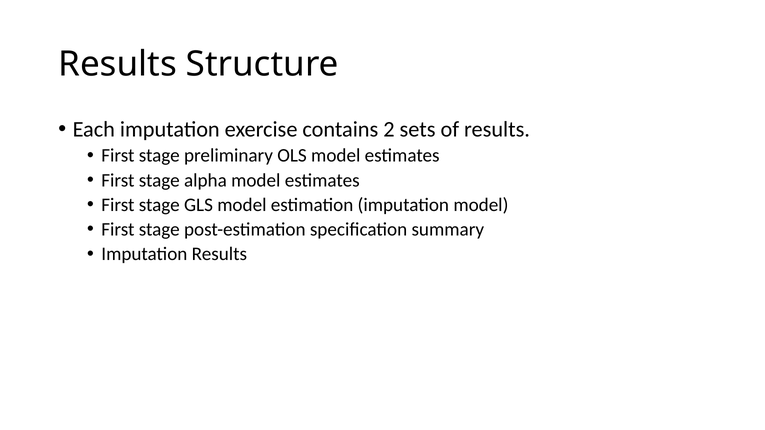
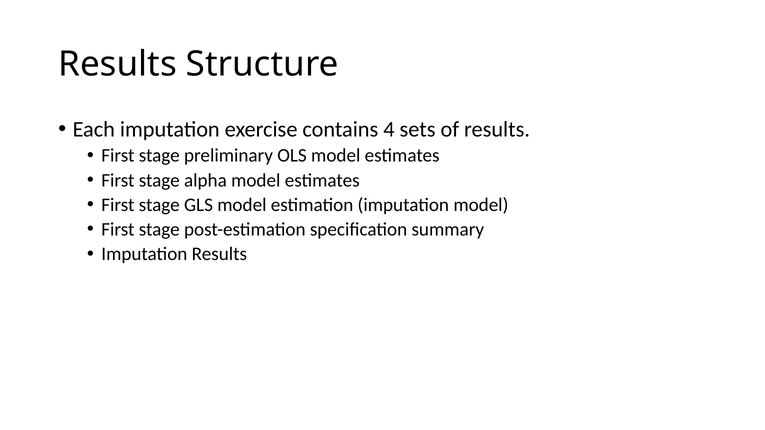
2: 2 -> 4
